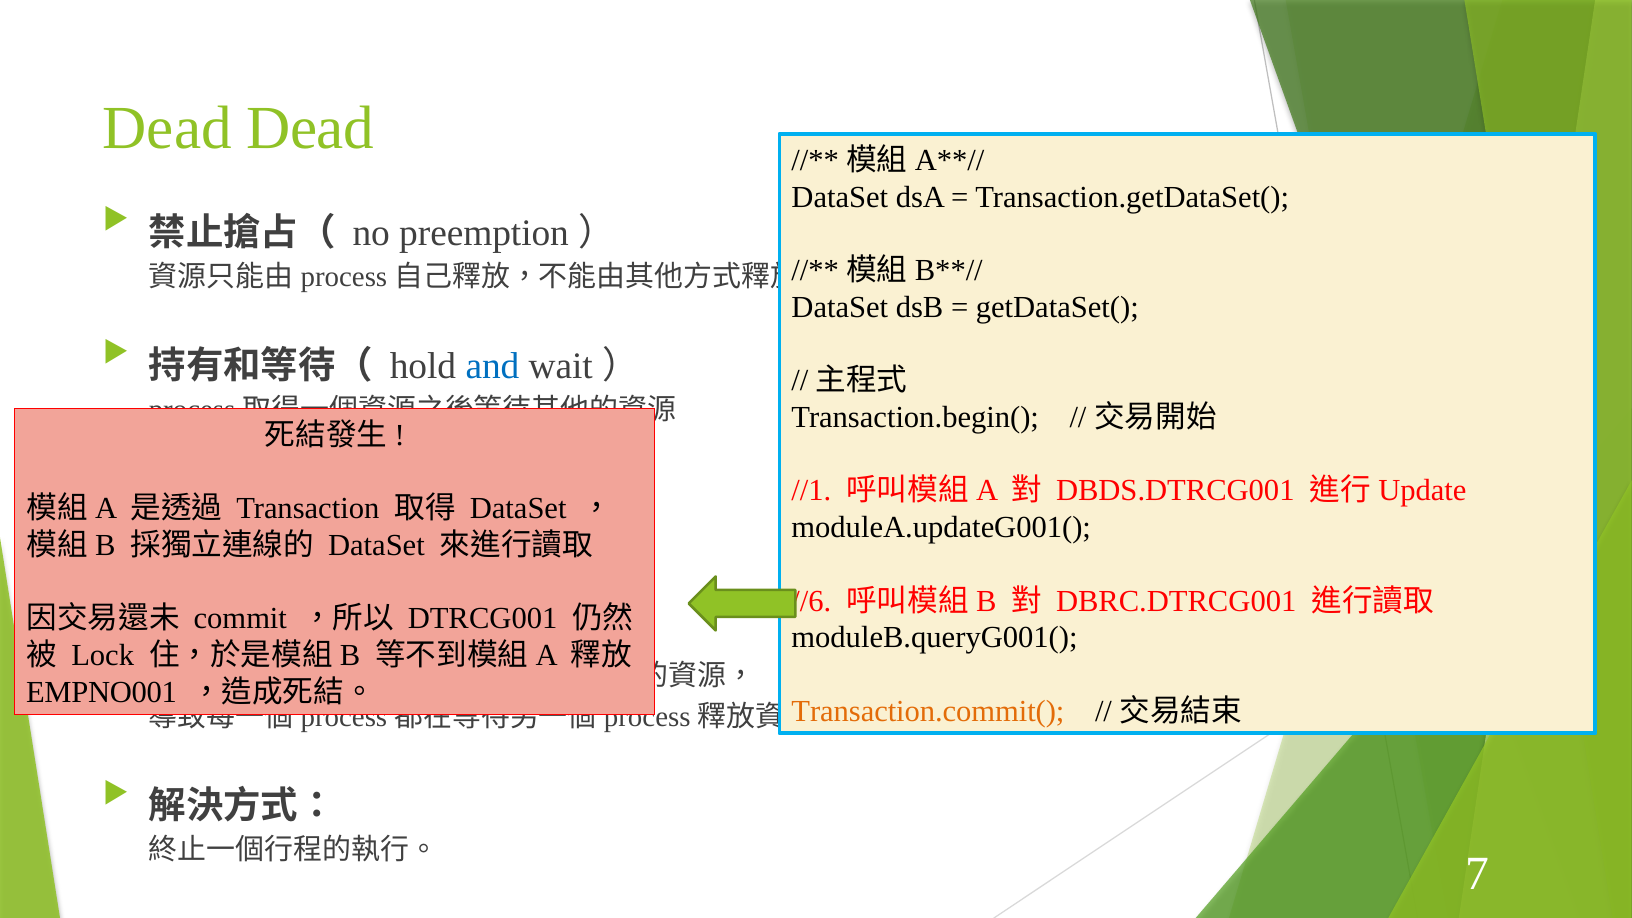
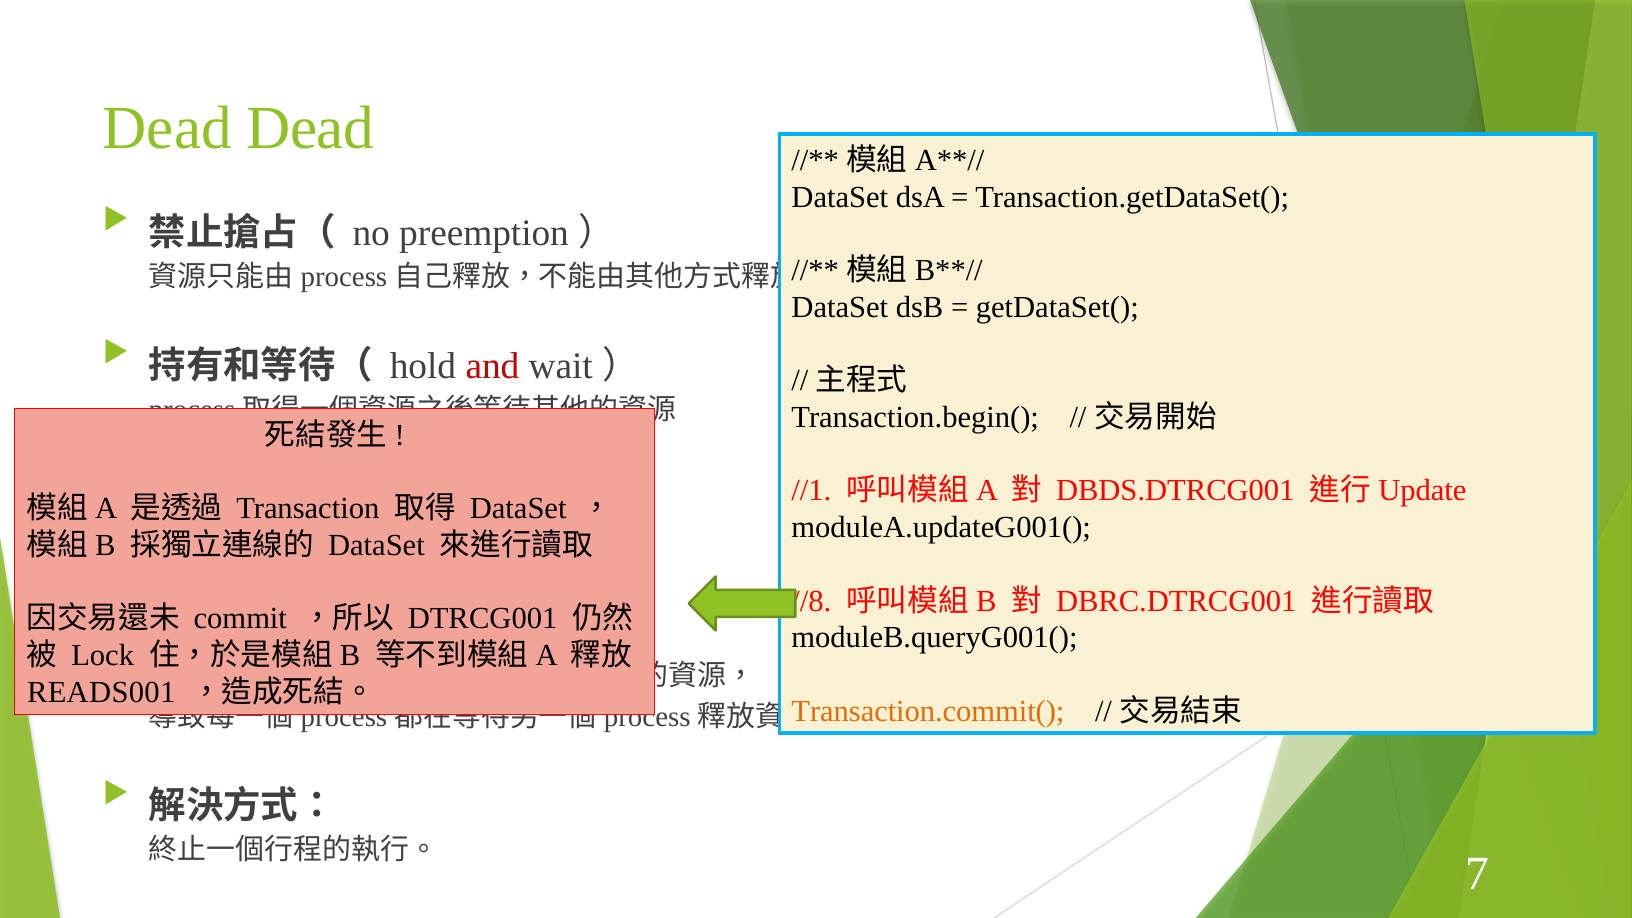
and colour: blue -> red
//6: //6 -> //8
EMPNO001: EMPNO001 -> READS001
